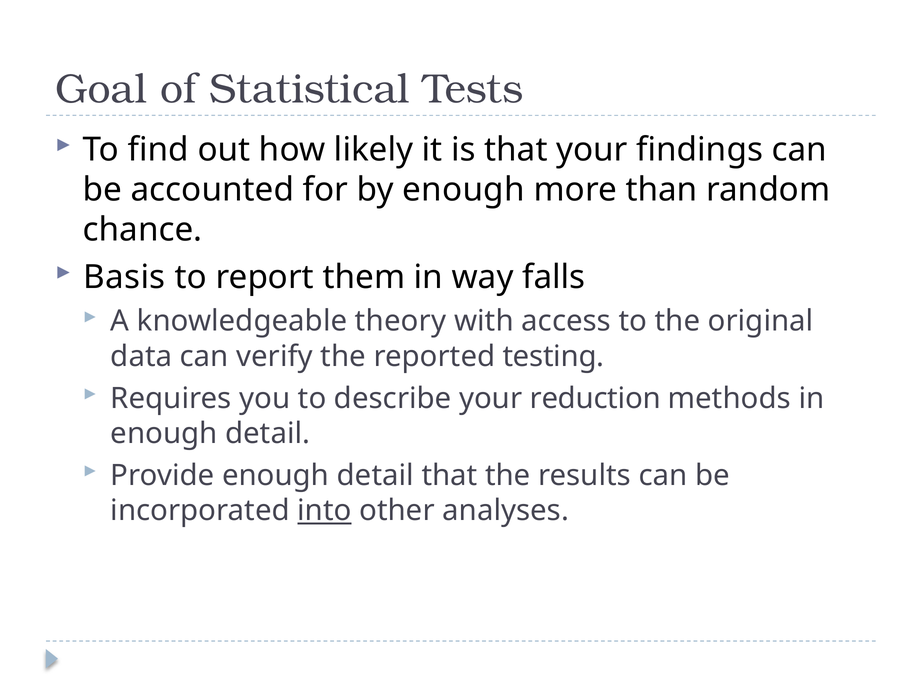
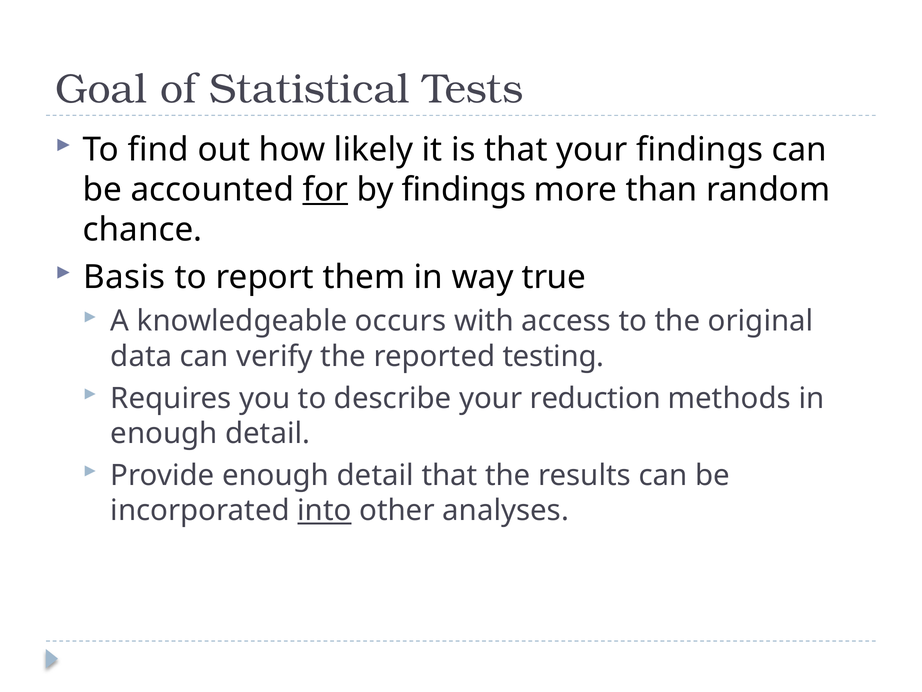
for underline: none -> present
by enough: enough -> findings
falls: falls -> true
theory: theory -> occurs
